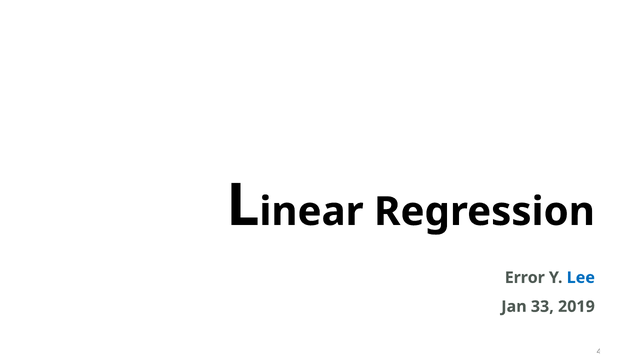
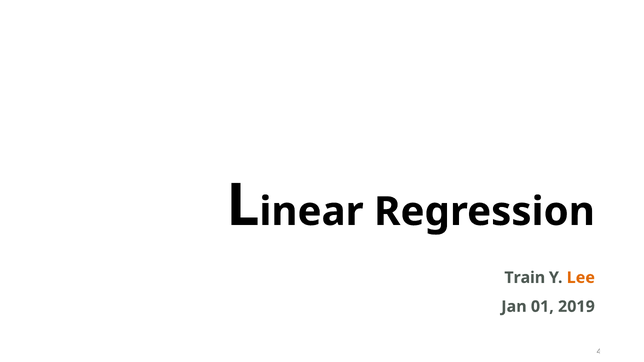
Error: Error -> Train
Lee colour: blue -> orange
33: 33 -> 01
